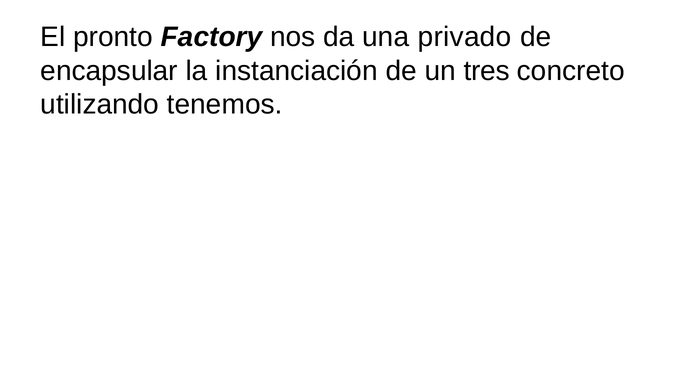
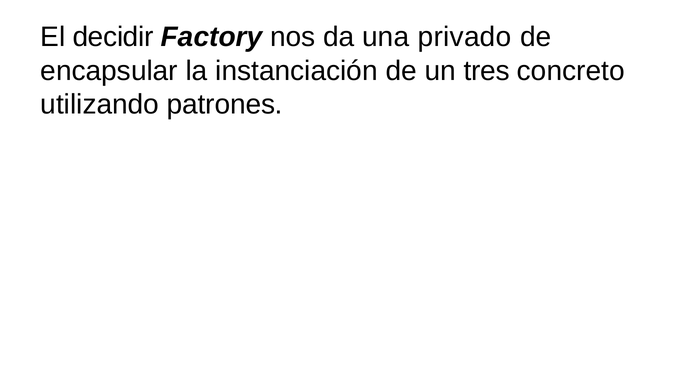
pronto: pronto -> decidir
tenemos: tenemos -> patrones
